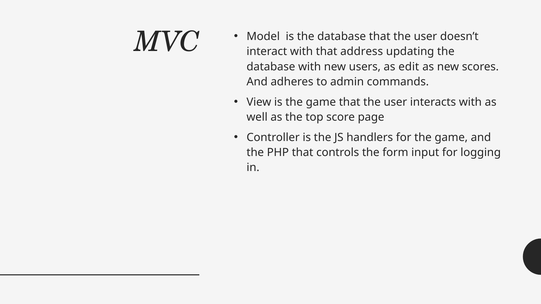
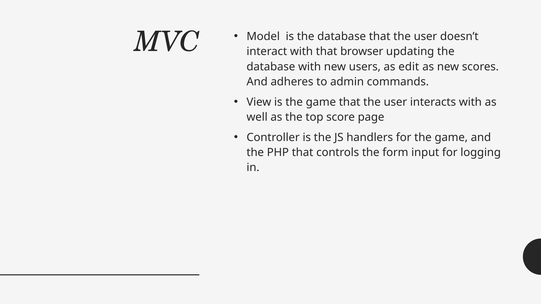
address: address -> browser
